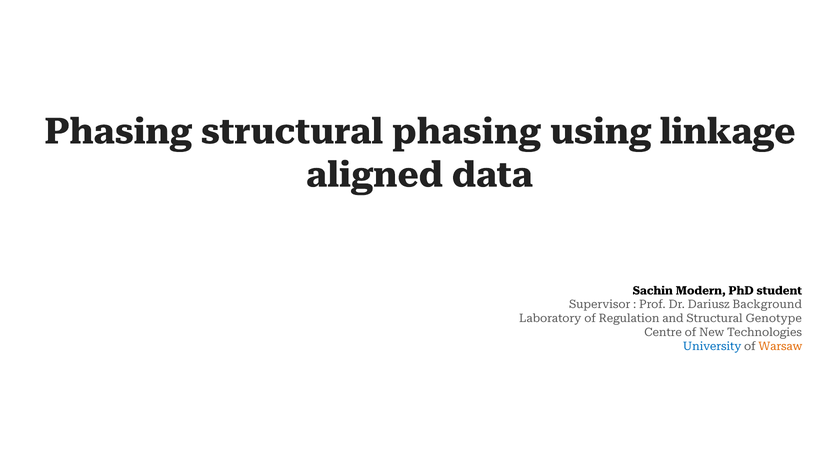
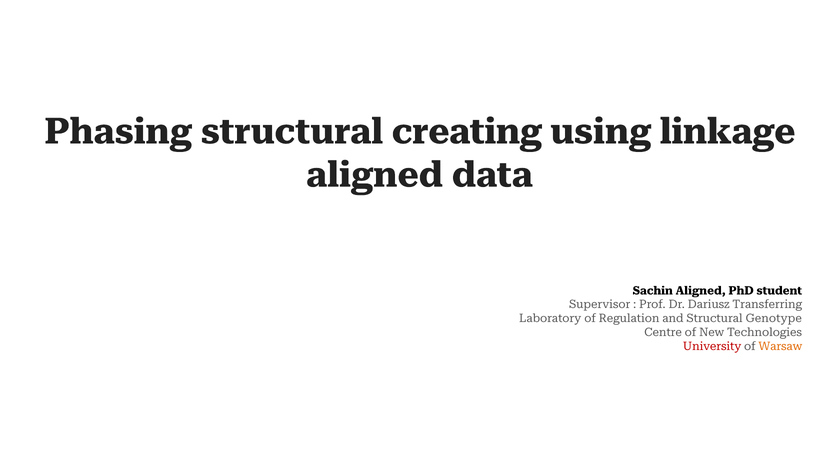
structural phasing: phasing -> creating
Sachin Modern: Modern -> Aligned
Background: Background -> Transferring
University colour: blue -> red
